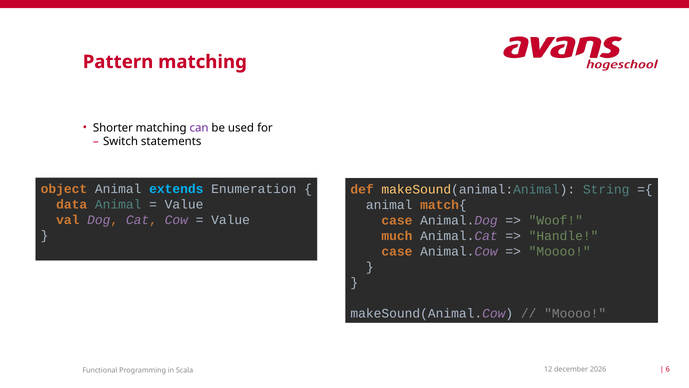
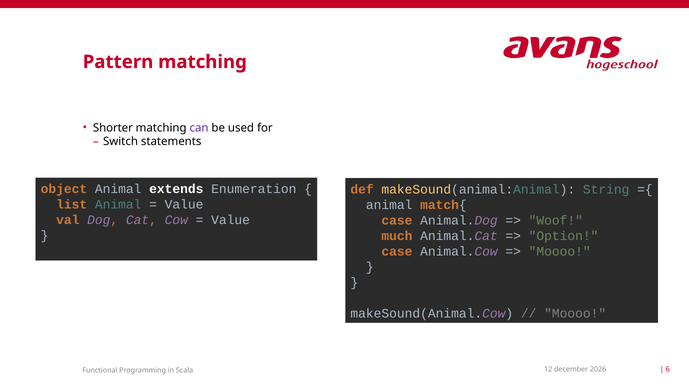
extends colour: light blue -> white
data: data -> list
Handle: Handle -> Option
